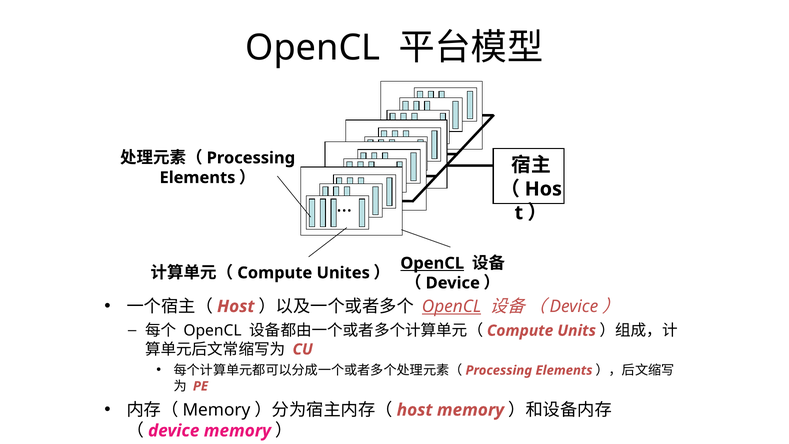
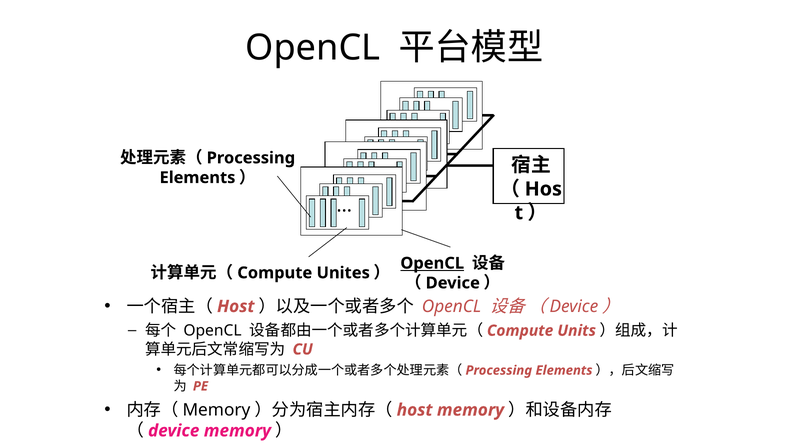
OpenCL at (452, 306) underline: present -> none
